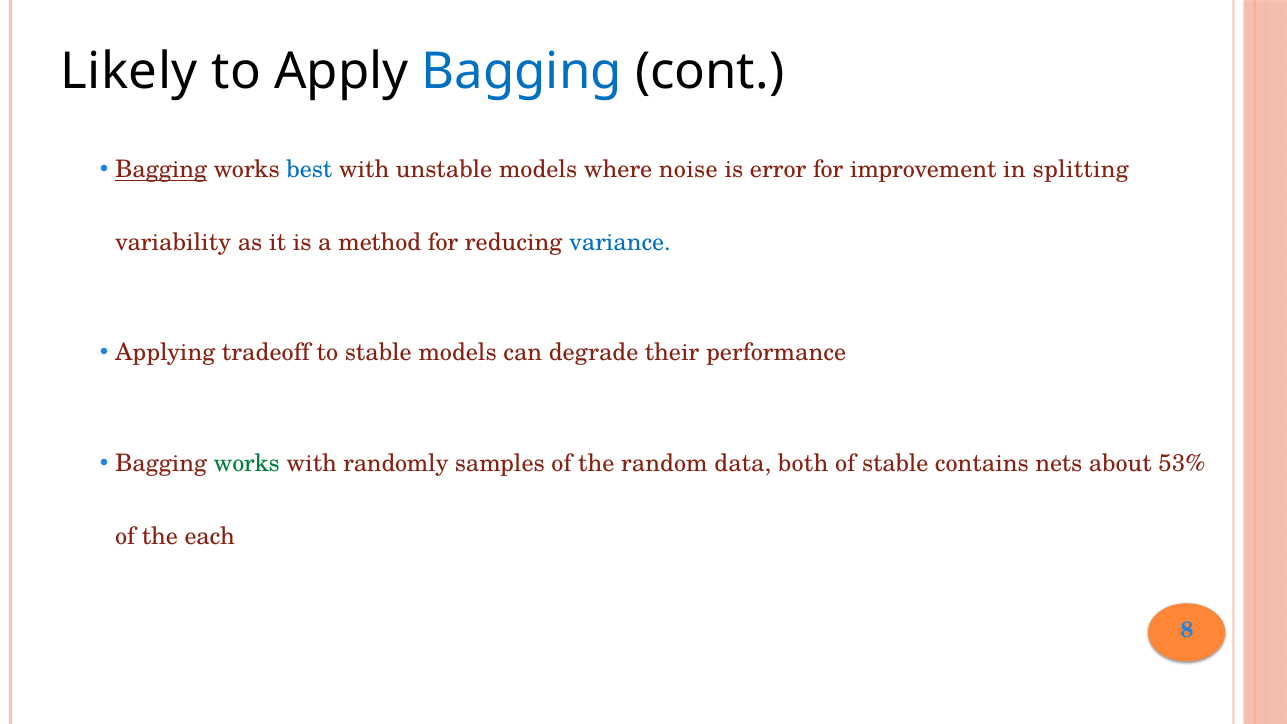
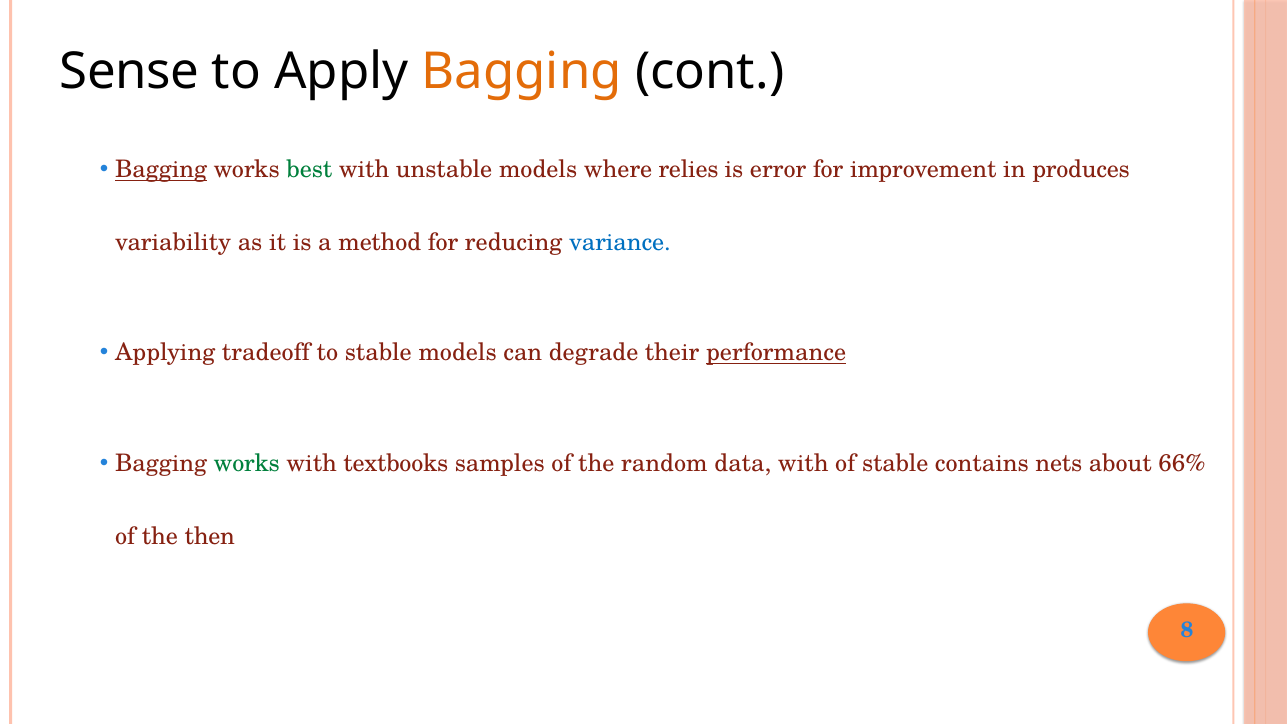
Likely: Likely -> Sense
Bagging at (522, 72) colour: blue -> orange
best colour: blue -> green
noise: noise -> relies
splitting: splitting -> produces
performance underline: none -> present
randomly: randomly -> textbooks
data both: both -> with
53%: 53% -> 66%
each: each -> then
